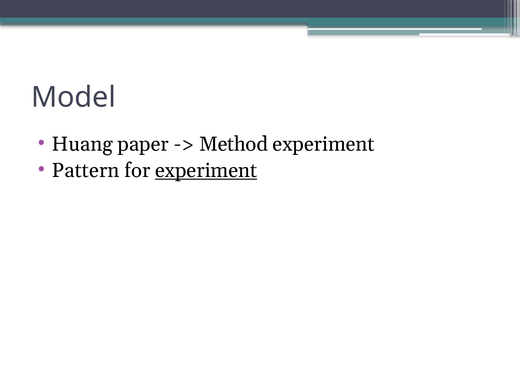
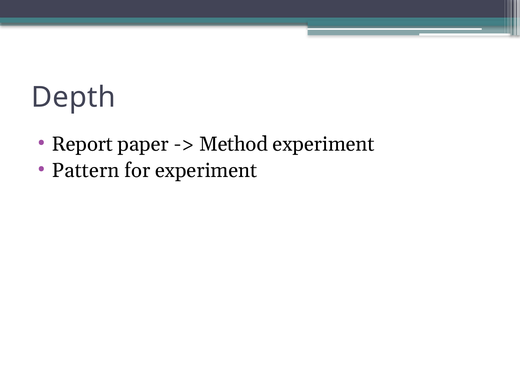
Model: Model -> Depth
Huang: Huang -> Report
experiment at (206, 170) underline: present -> none
